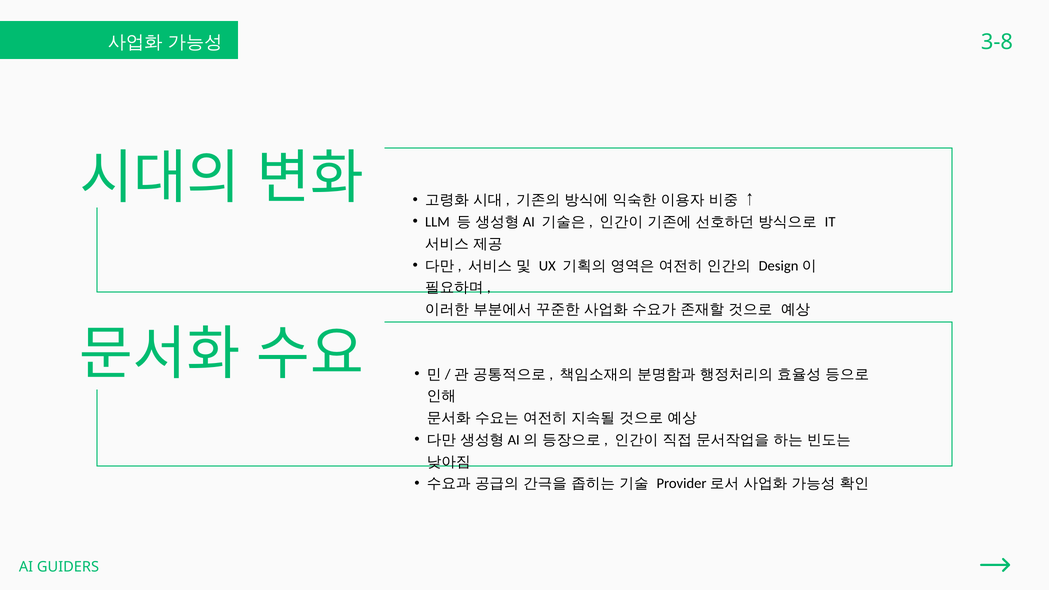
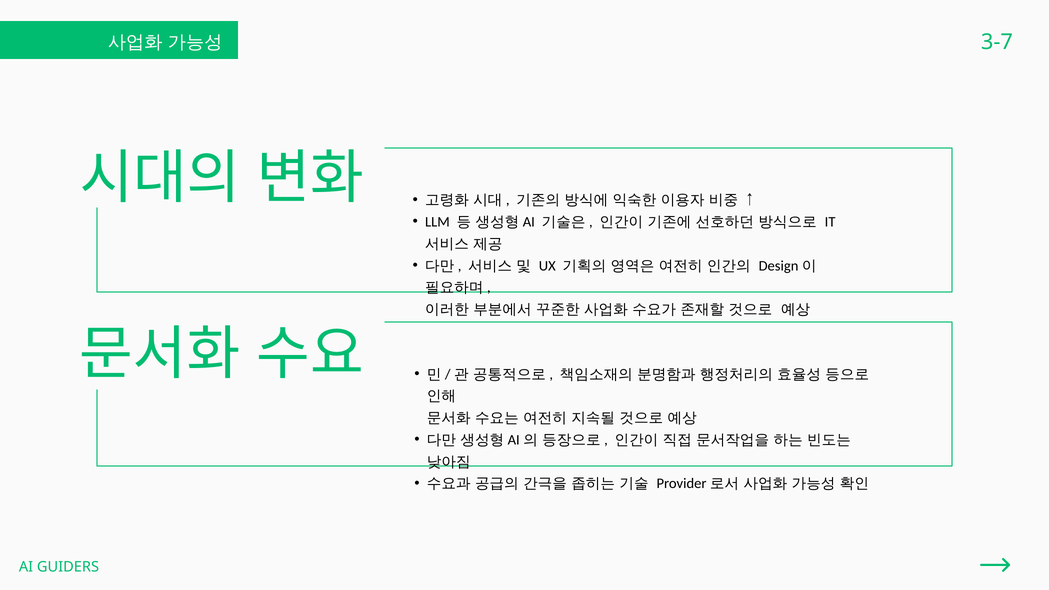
3-8: 3-8 -> 3-7
